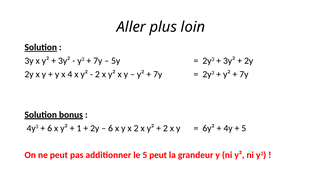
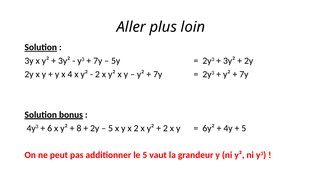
1: 1 -> 8
6 at (111, 128): 6 -> 5
5 peut: peut -> vaut
